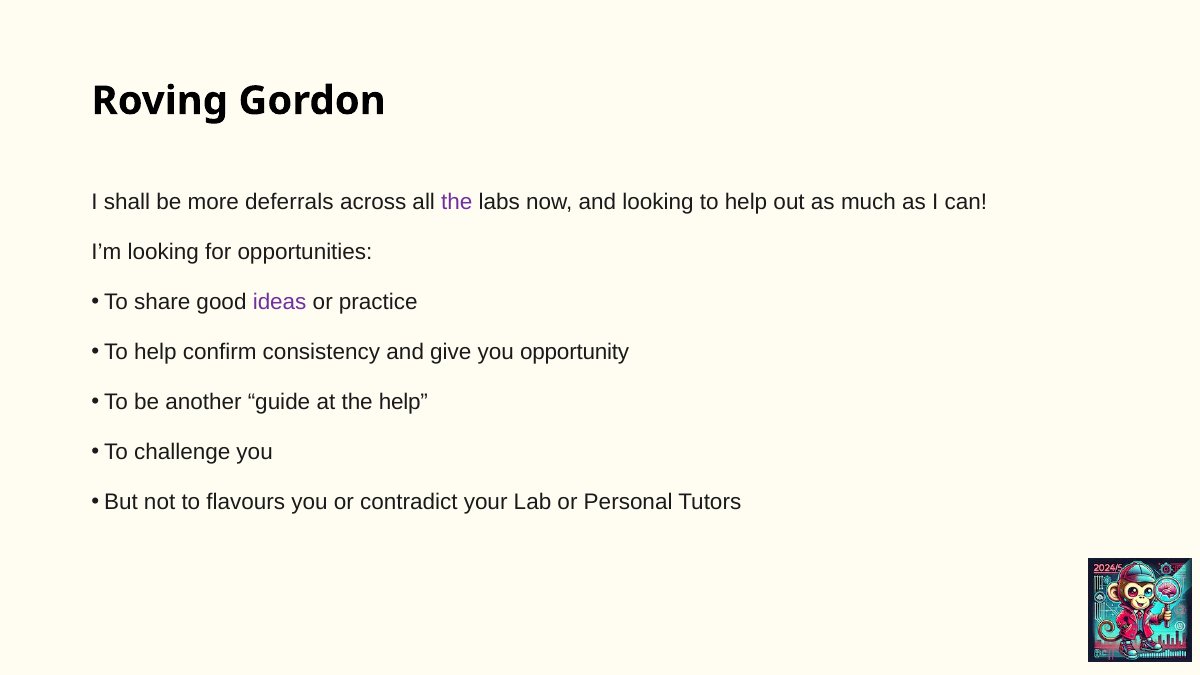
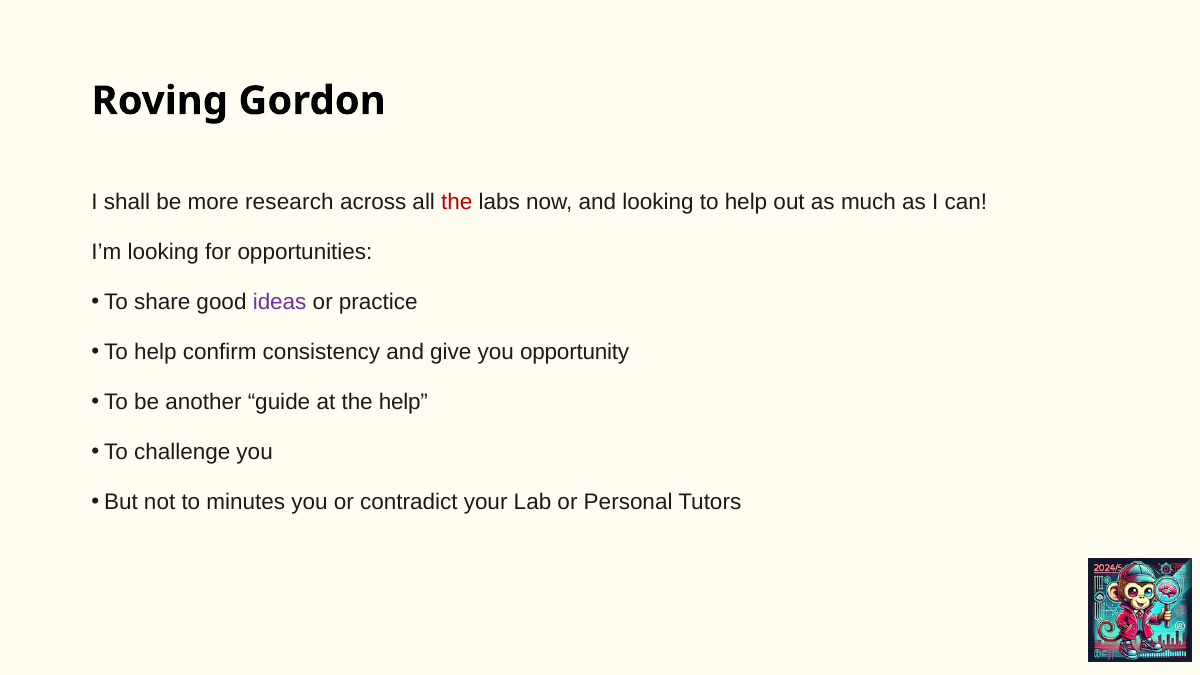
deferrals: deferrals -> research
the at (457, 202) colour: purple -> red
flavours: flavours -> minutes
